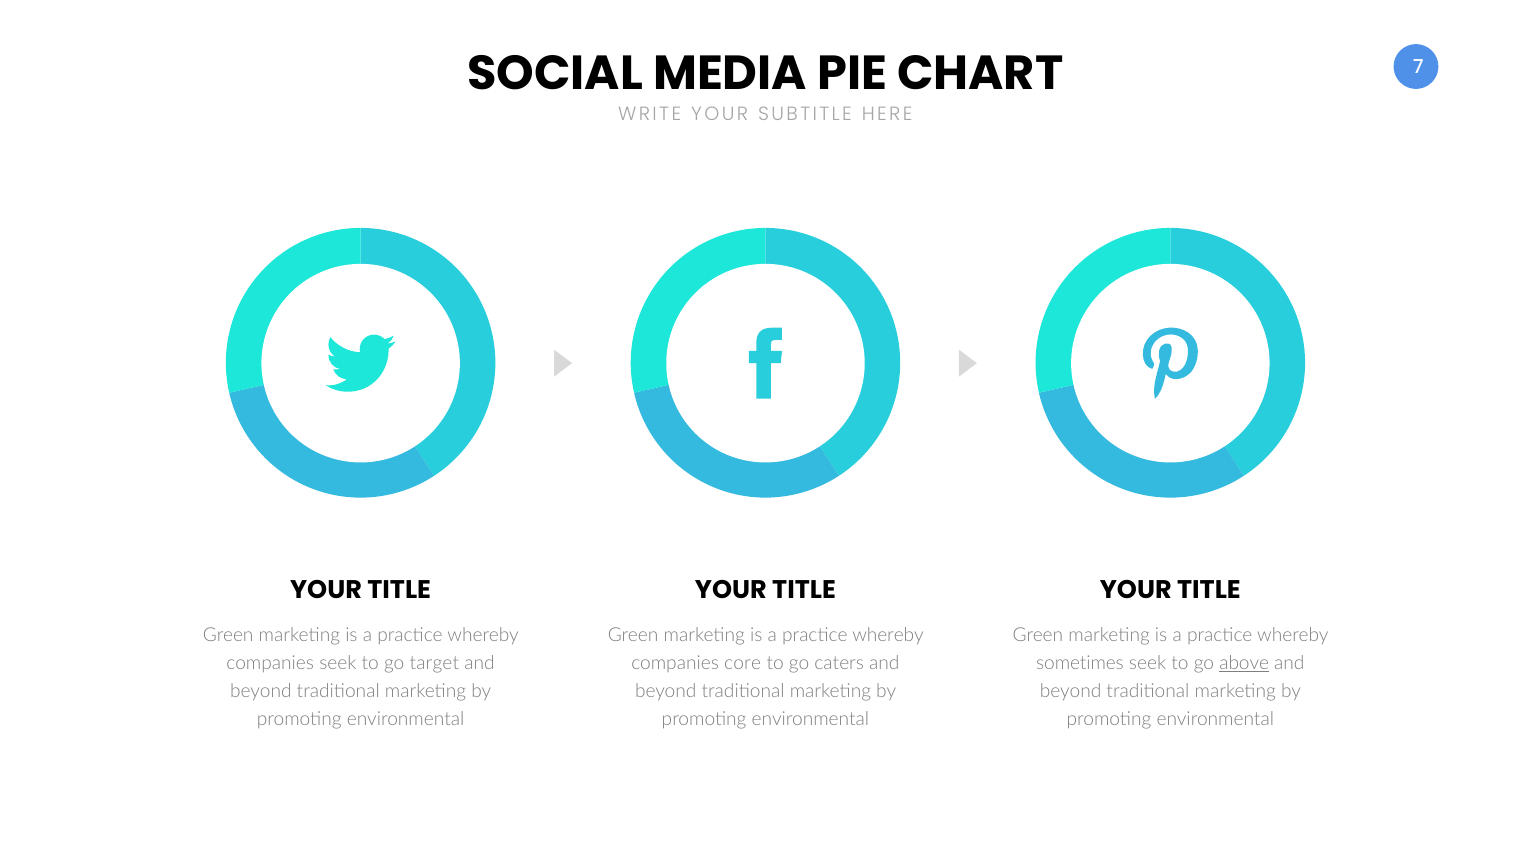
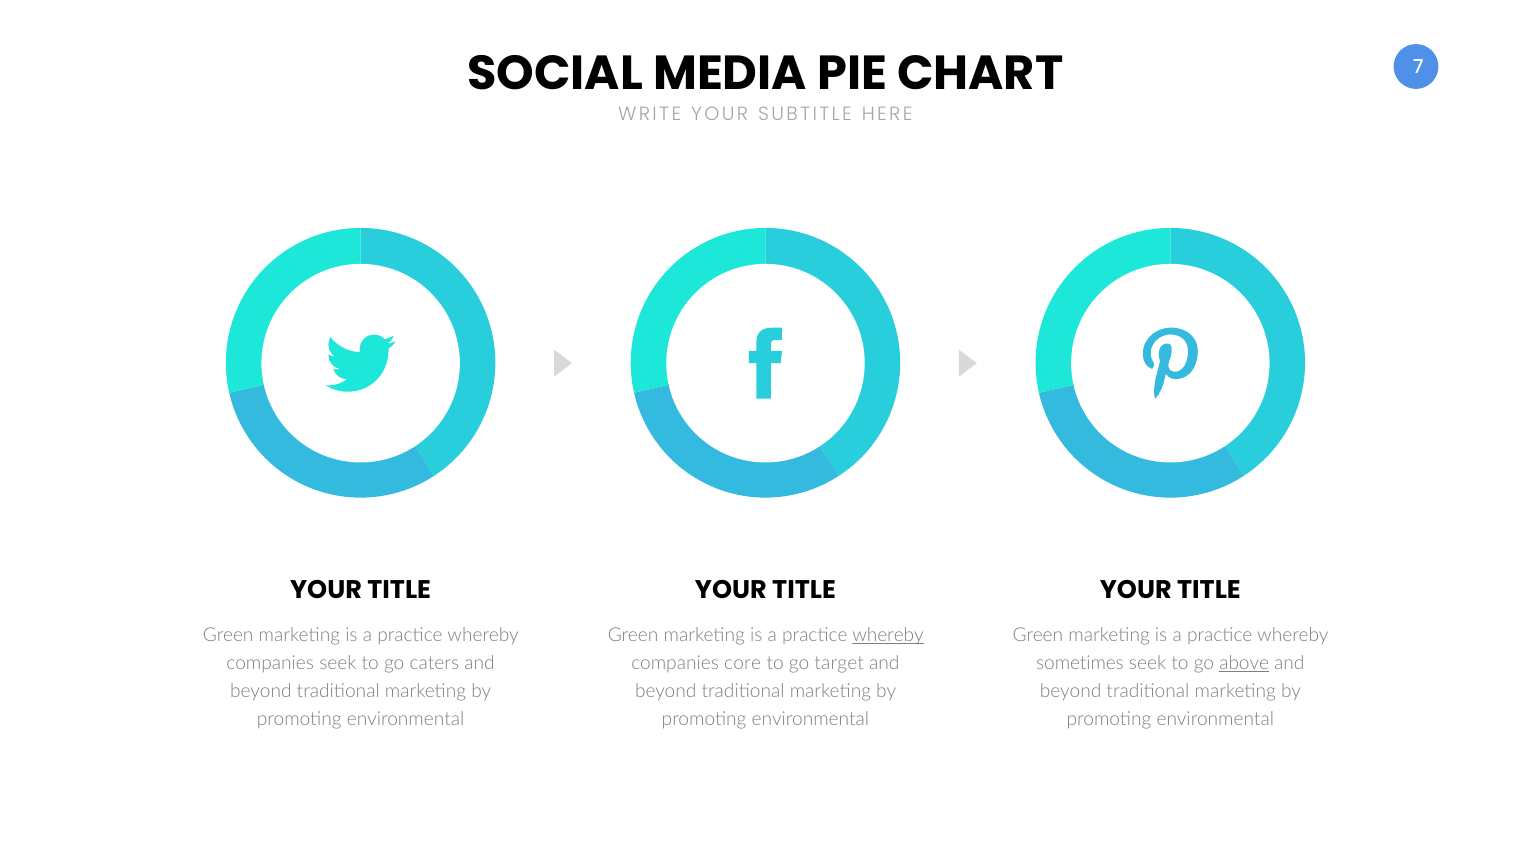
whereby at (888, 635) underline: none -> present
target: target -> caters
caters: caters -> target
